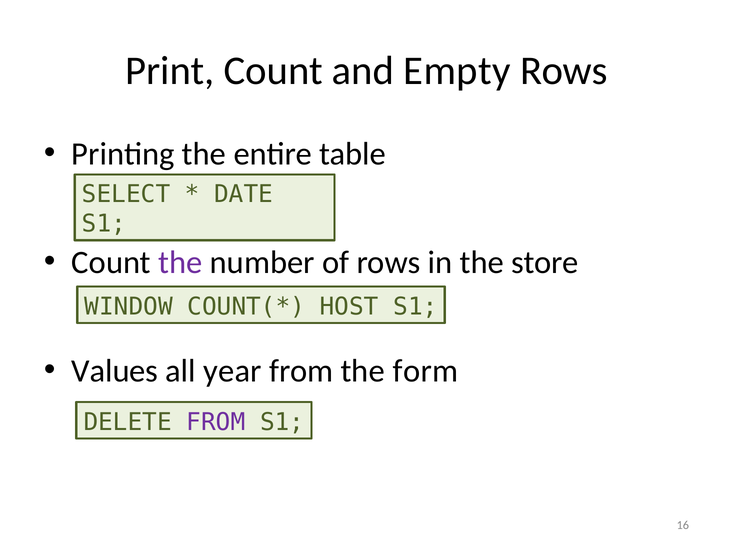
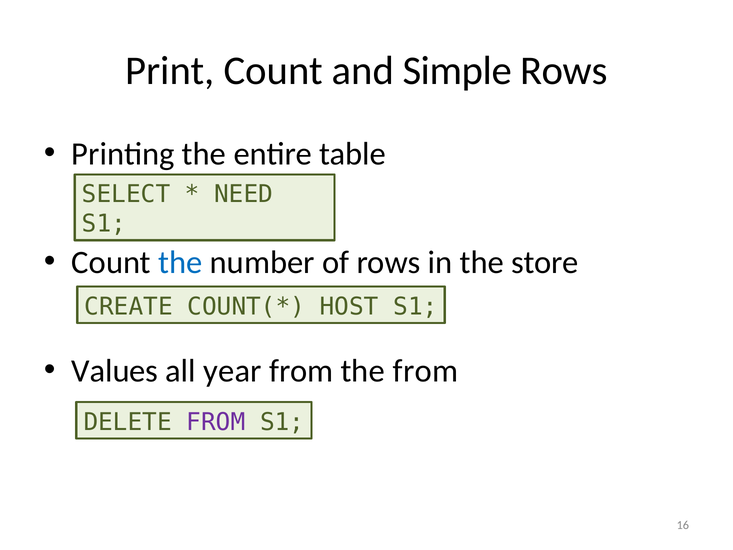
Empty: Empty -> Simple
DATE: DATE -> NEED
the at (180, 262) colour: purple -> blue
WINDOW: WINDOW -> CREATE
the form: form -> from
